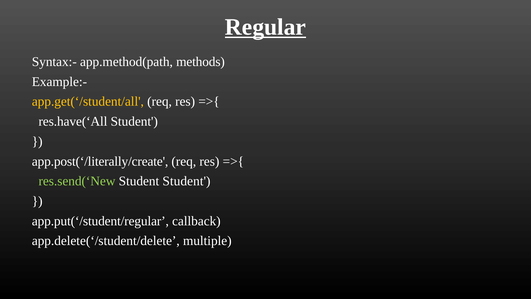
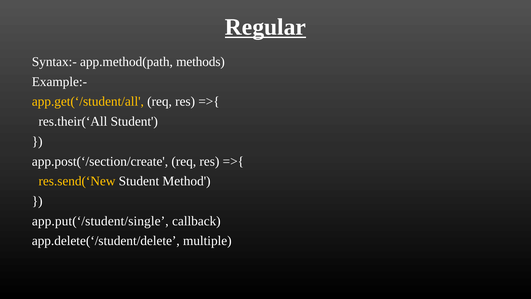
res.have(‘All: res.have(‘All -> res.their(‘All
app.post(‘/literally/create: app.post(‘/literally/create -> app.post(‘/section/create
res.send(‘New colour: light green -> yellow
Student Student: Student -> Method
app.put(‘/student/regular: app.put(‘/student/regular -> app.put(‘/student/single
